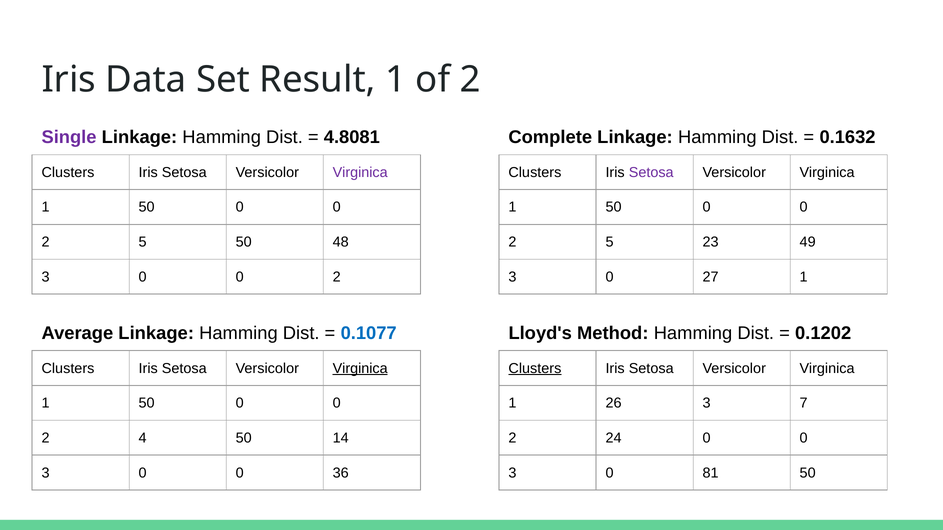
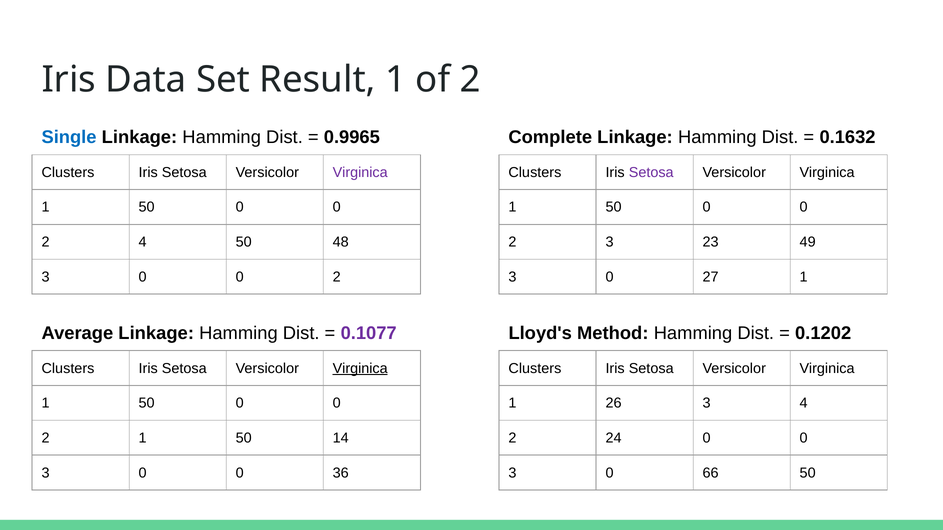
Single colour: purple -> blue
4.8081: 4.8081 -> 0.9965
5 at (143, 242): 5 -> 4
5 at (610, 242): 5 -> 3
0.1077 colour: blue -> purple
Clusters at (535, 369) underline: present -> none
3 7: 7 -> 4
2 4: 4 -> 1
81: 81 -> 66
